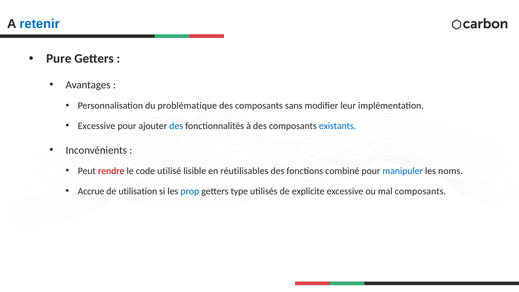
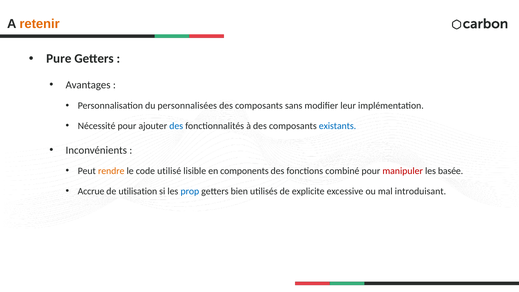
retenir colour: blue -> orange
problématique: problématique -> personnalisées
Excessive at (97, 126): Excessive -> Nécessité
rendre colour: red -> orange
réutilisables: réutilisables -> components
manipuler colour: blue -> red
noms: noms -> basée
type: type -> bien
mal composants: composants -> introduisant
